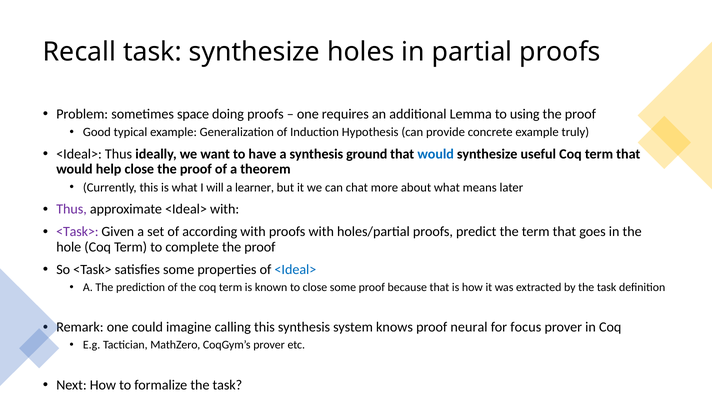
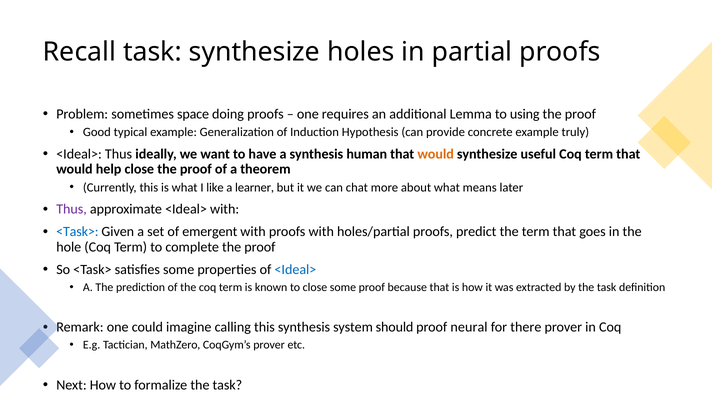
ground: ground -> human
would at (436, 154) colour: blue -> orange
will: will -> like
<Task> at (77, 232) colour: purple -> blue
according: according -> emergent
knows: knows -> should
focus: focus -> there
